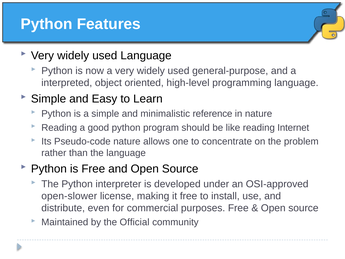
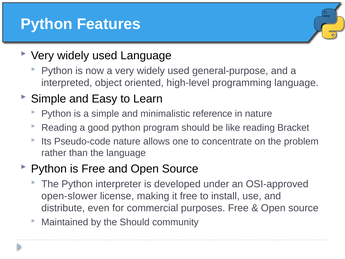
Internet: Internet -> Bracket
the Official: Official -> Should
